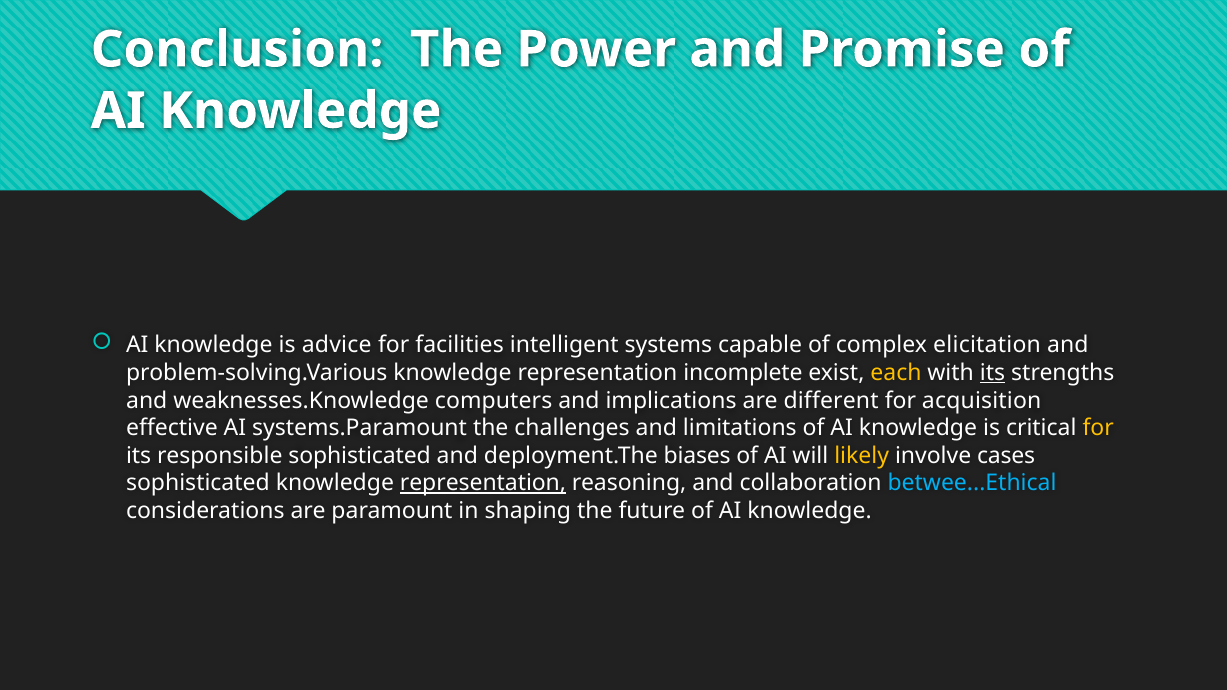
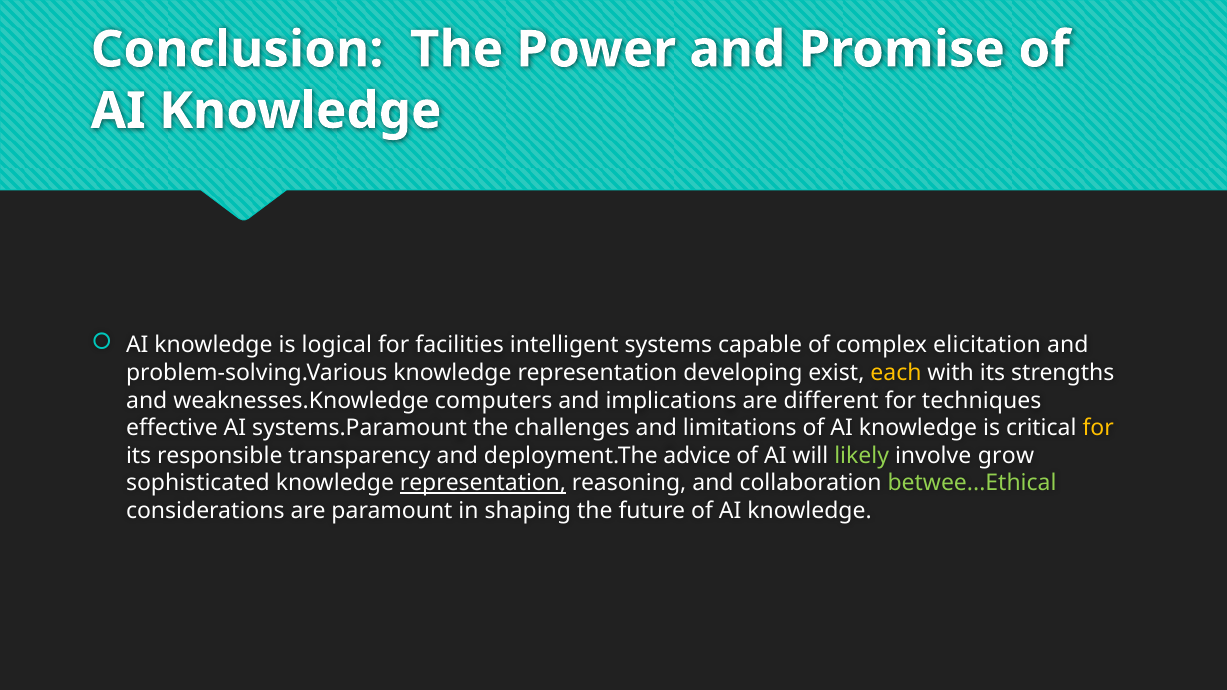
advice: advice -> logical
incomplete: incomplete -> developing
its at (993, 373) underline: present -> none
acquisition: acquisition -> techniques
responsible sophisticated: sophisticated -> transparency
biases: biases -> advice
likely colour: yellow -> light green
cases: cases -> grow
betwee...Ethical colour: light blue -> light green
